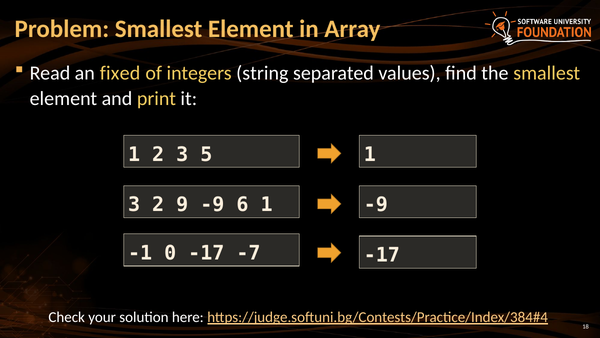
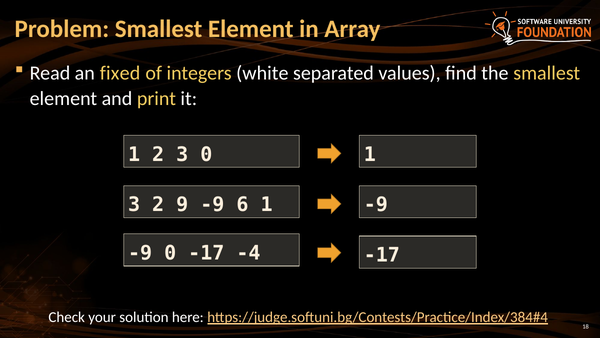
string: string -> white
3 5: 5 -> 0
-1 at (140, 253): -1 -> -9
-7: -7 -> -4
